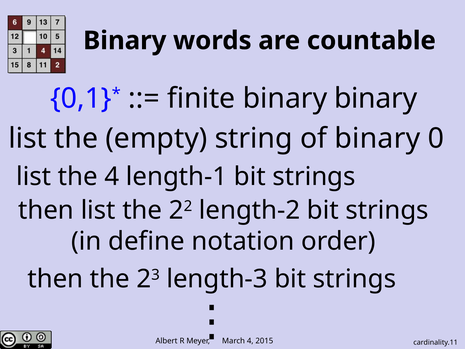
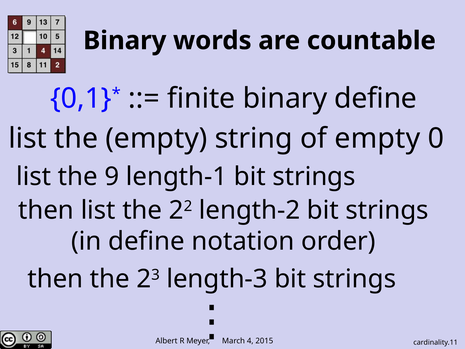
binary binary: binary -> define
of binary: binary -> empty
the 4: 4 -> 9
